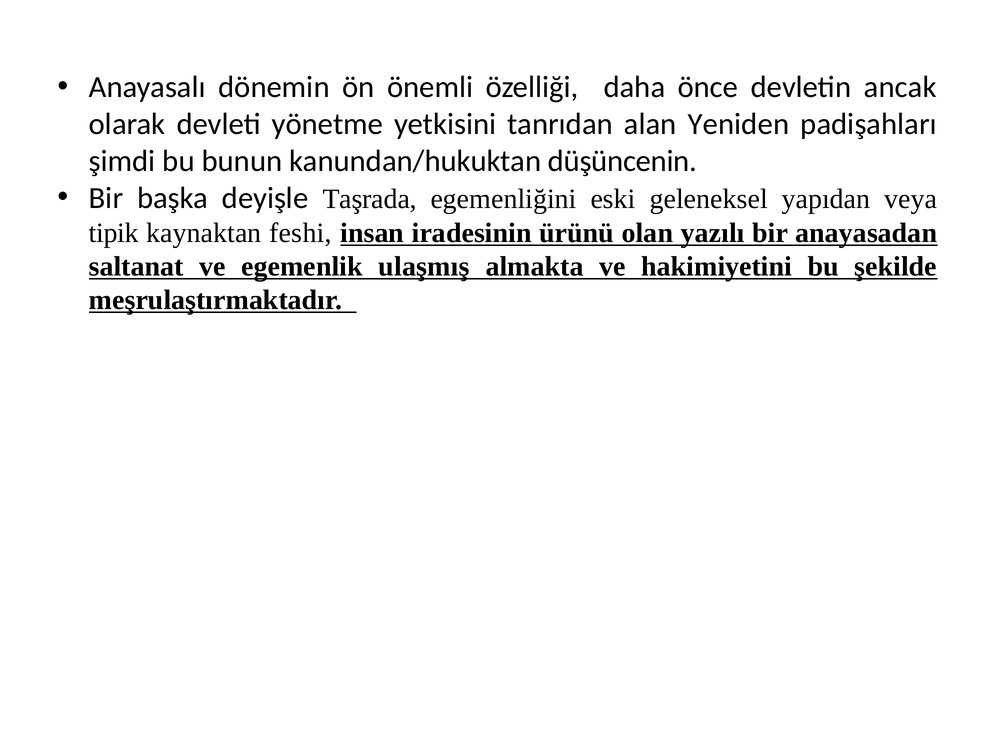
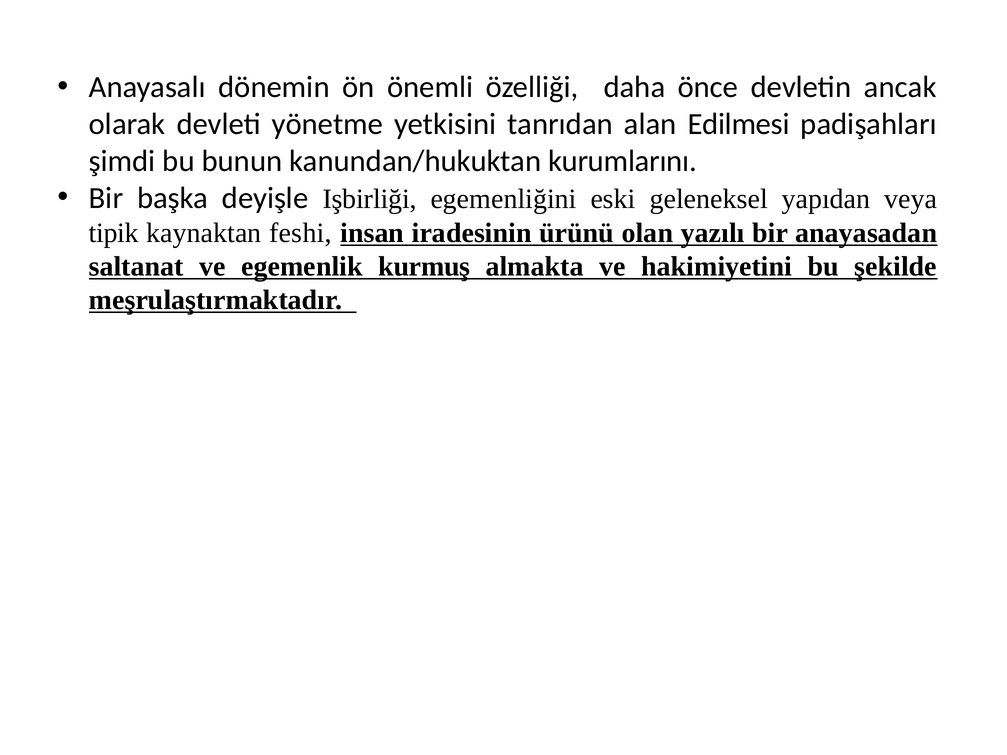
Yeniden: Yeniden -> Edilmesi
düşüncenin: düşüncenin -> kurumlarını
Taşrada: Taşrada -> Işbirliği
ulaşmış: ulaşmış -> kurmuş
